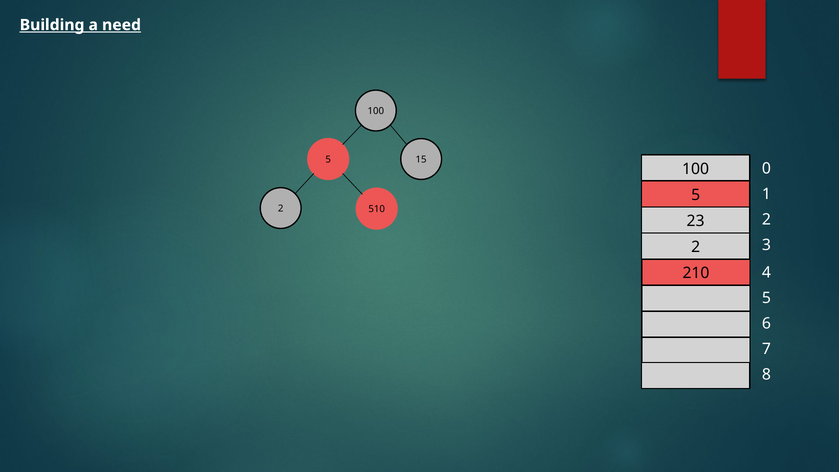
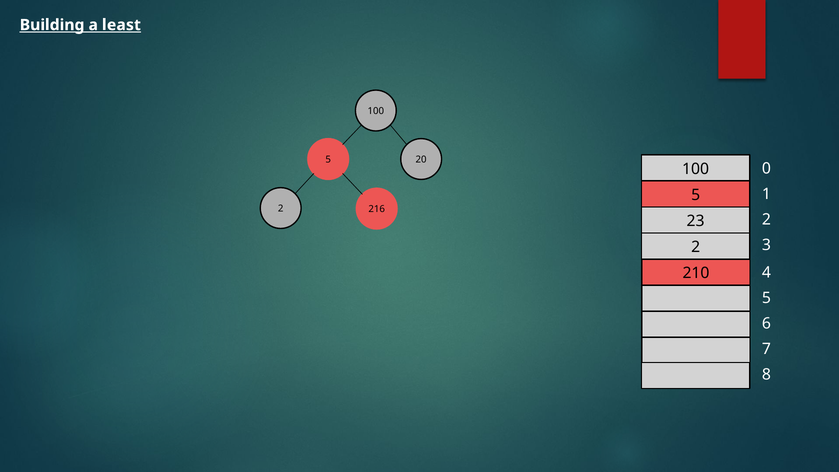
need: need -> least
15: 15 -> 20
510: 510 -> 216
